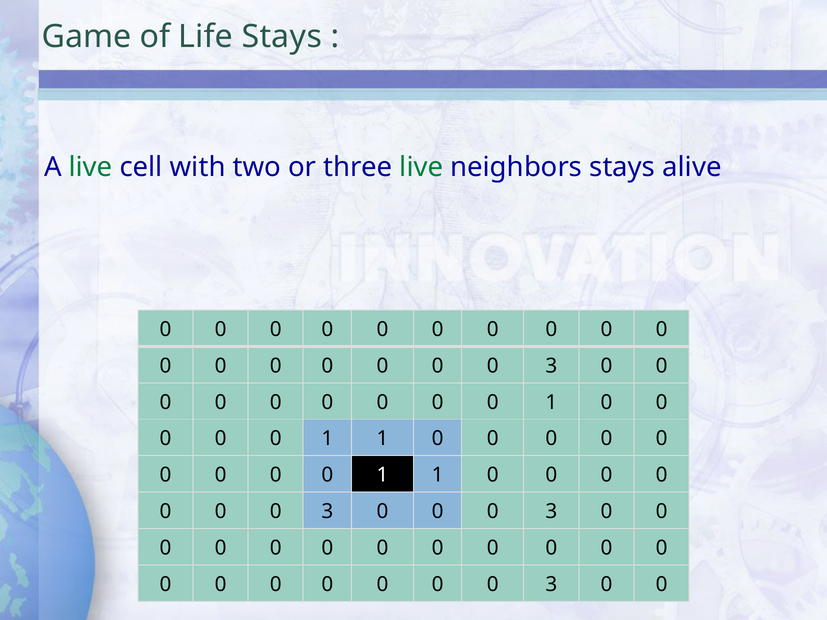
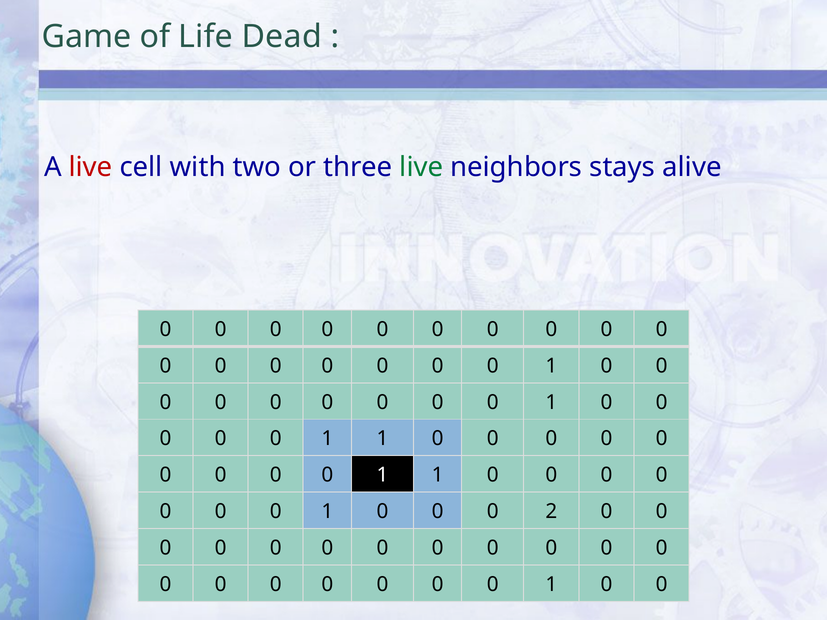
Life Stays: Stays -> Dead
live at (91, 167) colour: green -> red
3 at (551, 366): 3 -> 1
3 at (327, 512): 3 -> 1
3 at (551, 512): 3 -> 2
3 at (551, 585): 3 -> 1
